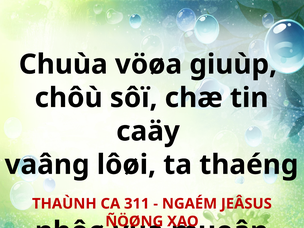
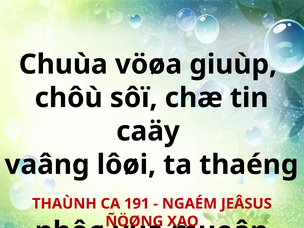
311: 311 -> 191
